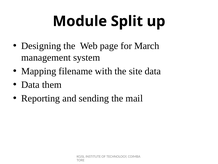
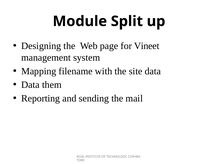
March: March -> Vineet
